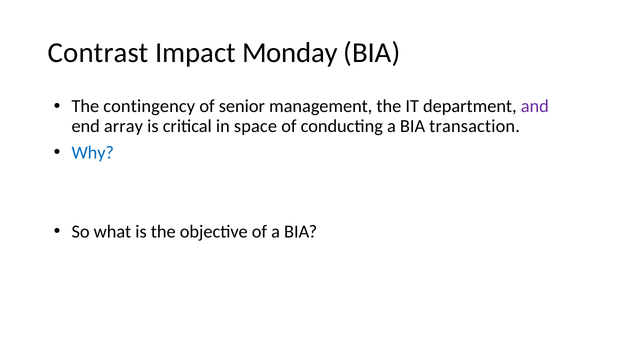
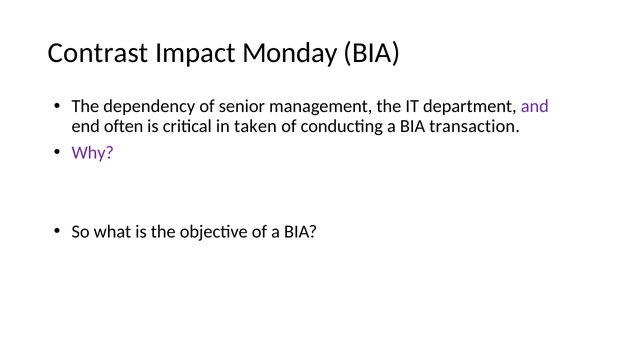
contingency: contingency -> dependency
array: array -> often
space: space -> taken
Why colour: blue -> purple
